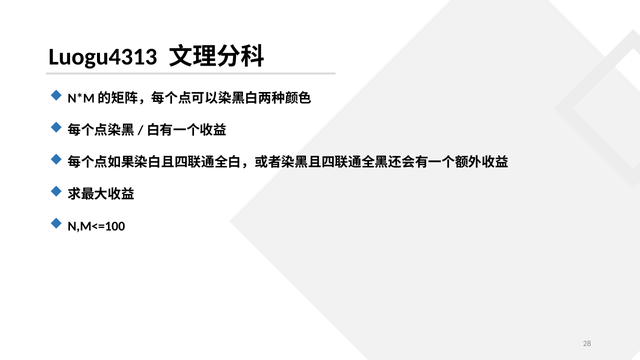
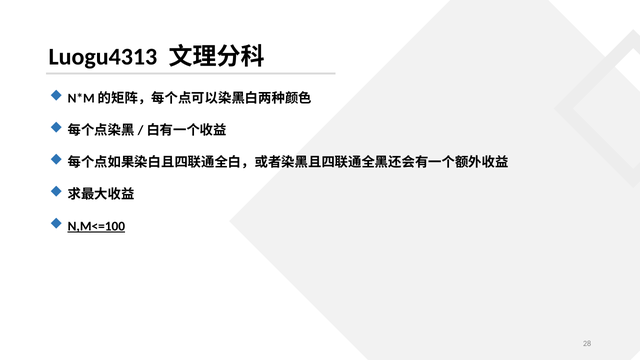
N,M<=100 underline: none -> present
